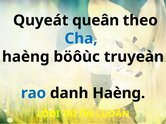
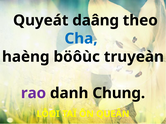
queân: queân -> daâng
rao colour: blue -> purple
danh Haèng: Haèng -> Chung
LUOÂN: LUOÂN -> QUEÂN
